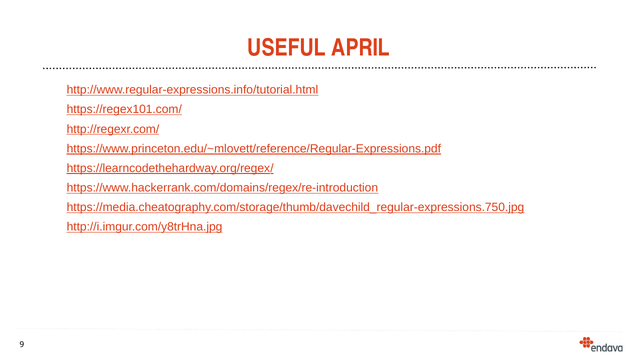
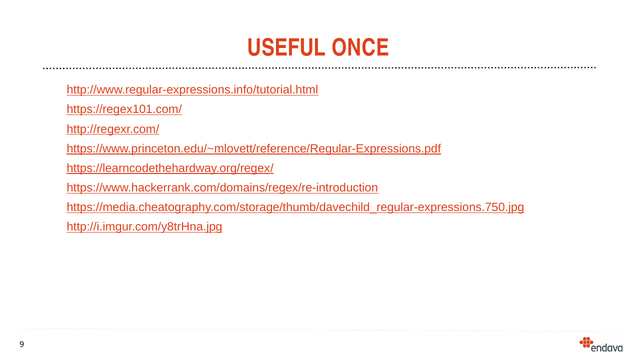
APRIL: APRIL -> ONCE
